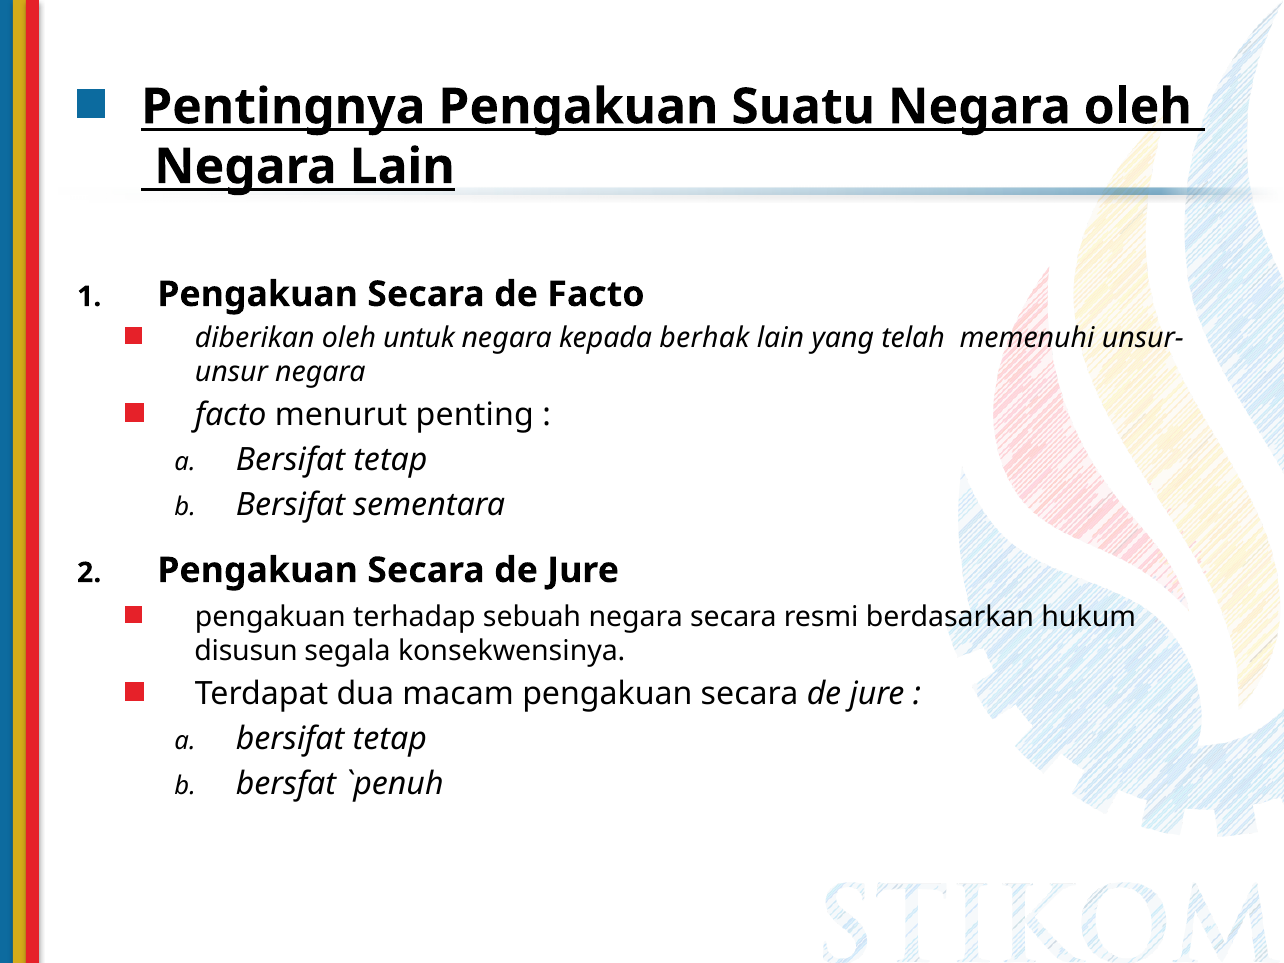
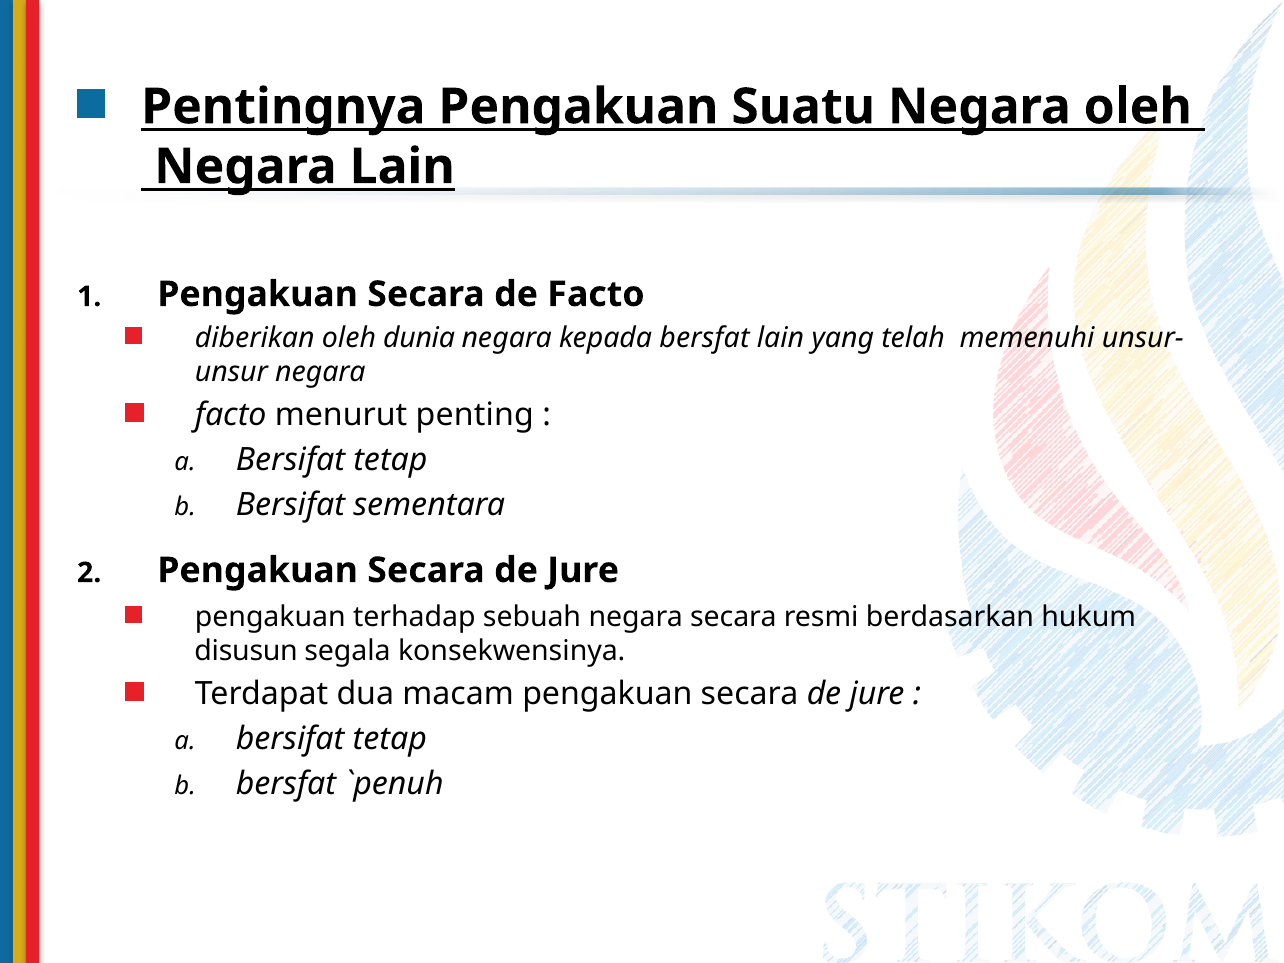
untuk: untuk -> dunia
kepada berhak: berhak -> bersfat
